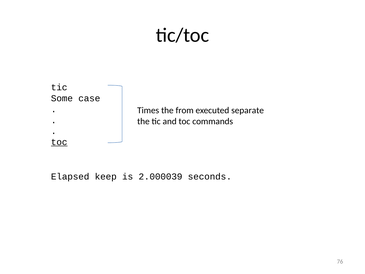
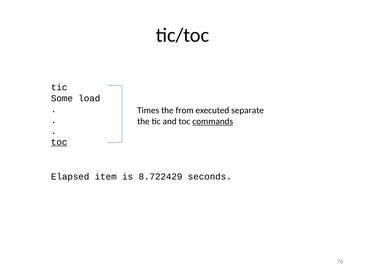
case: case -> load
commands underline: none -> present
keep: keep -> item
2.000039: 2.000039 -> 8.722429
